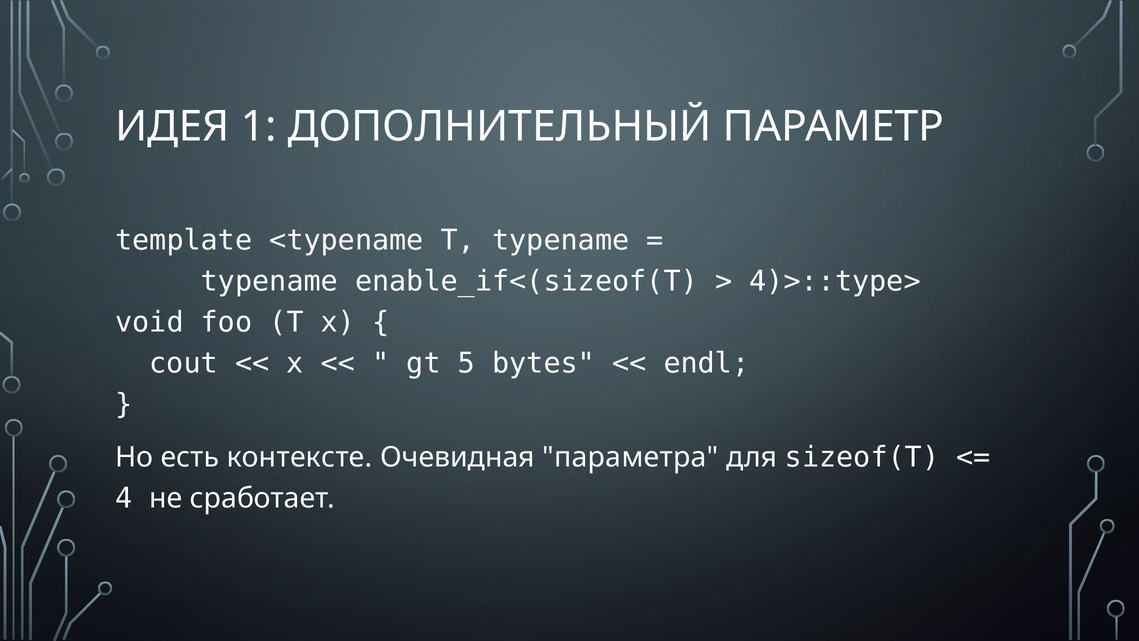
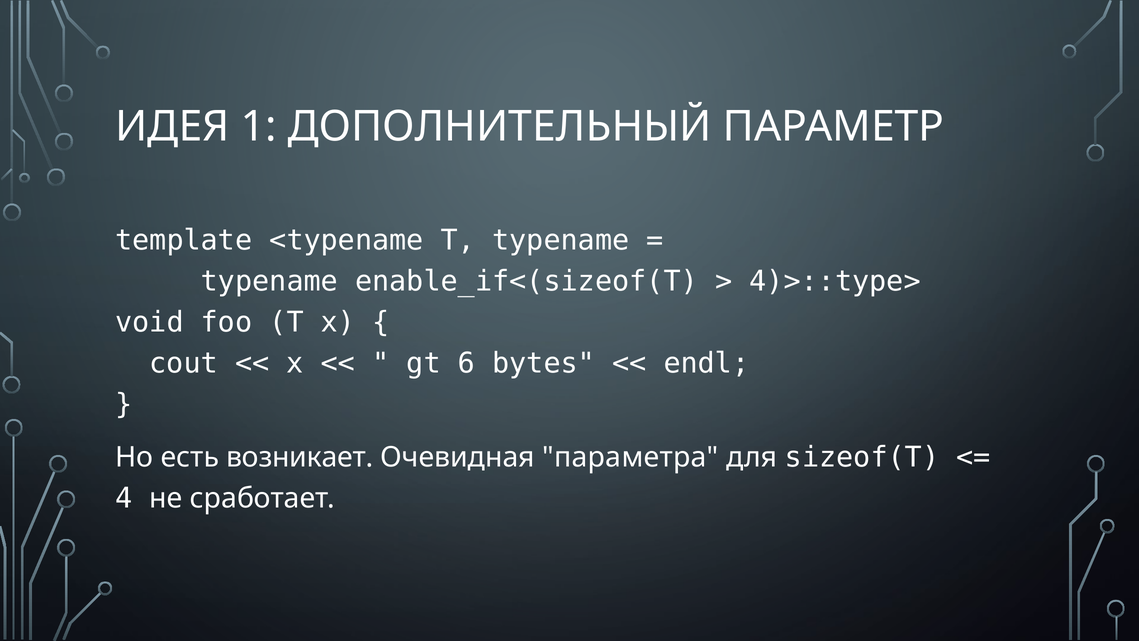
5: 5 -> 6
контексте: контексте -> возникает
